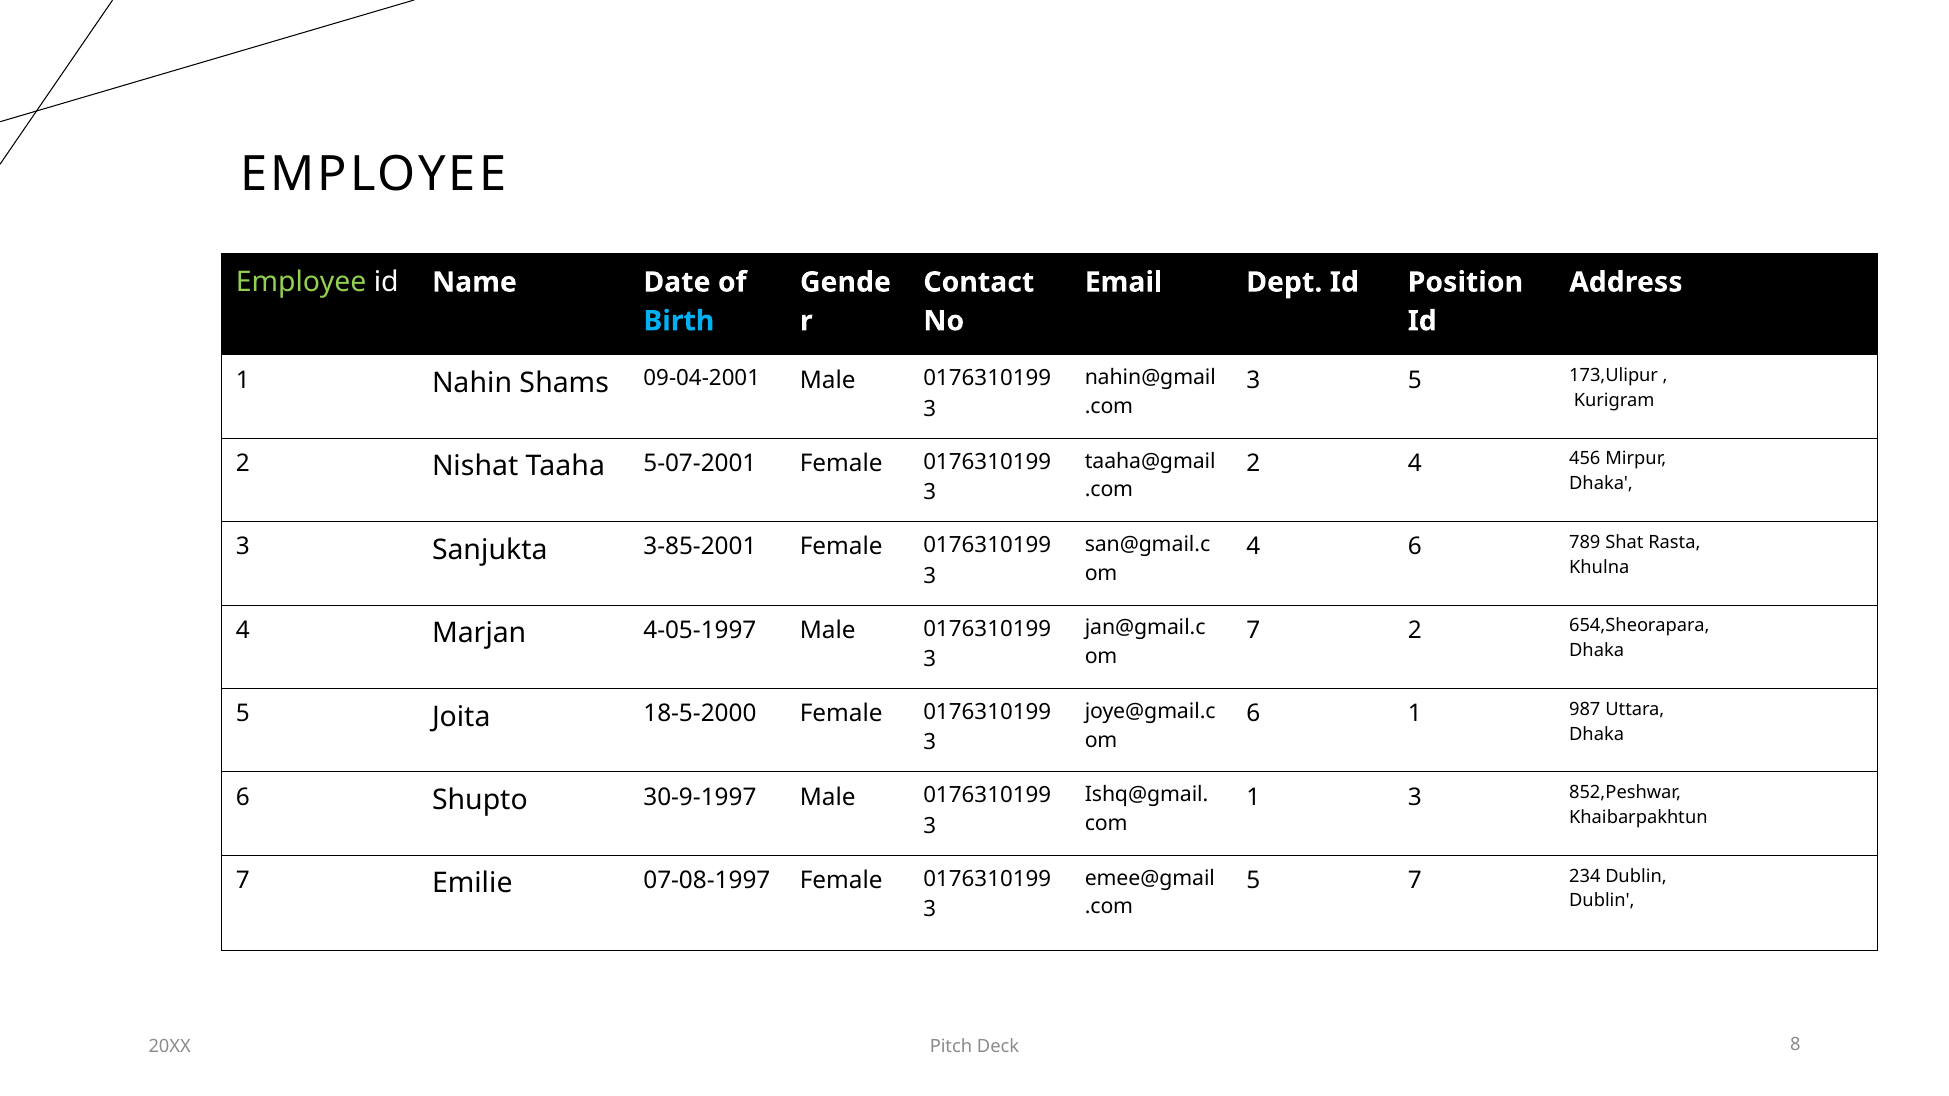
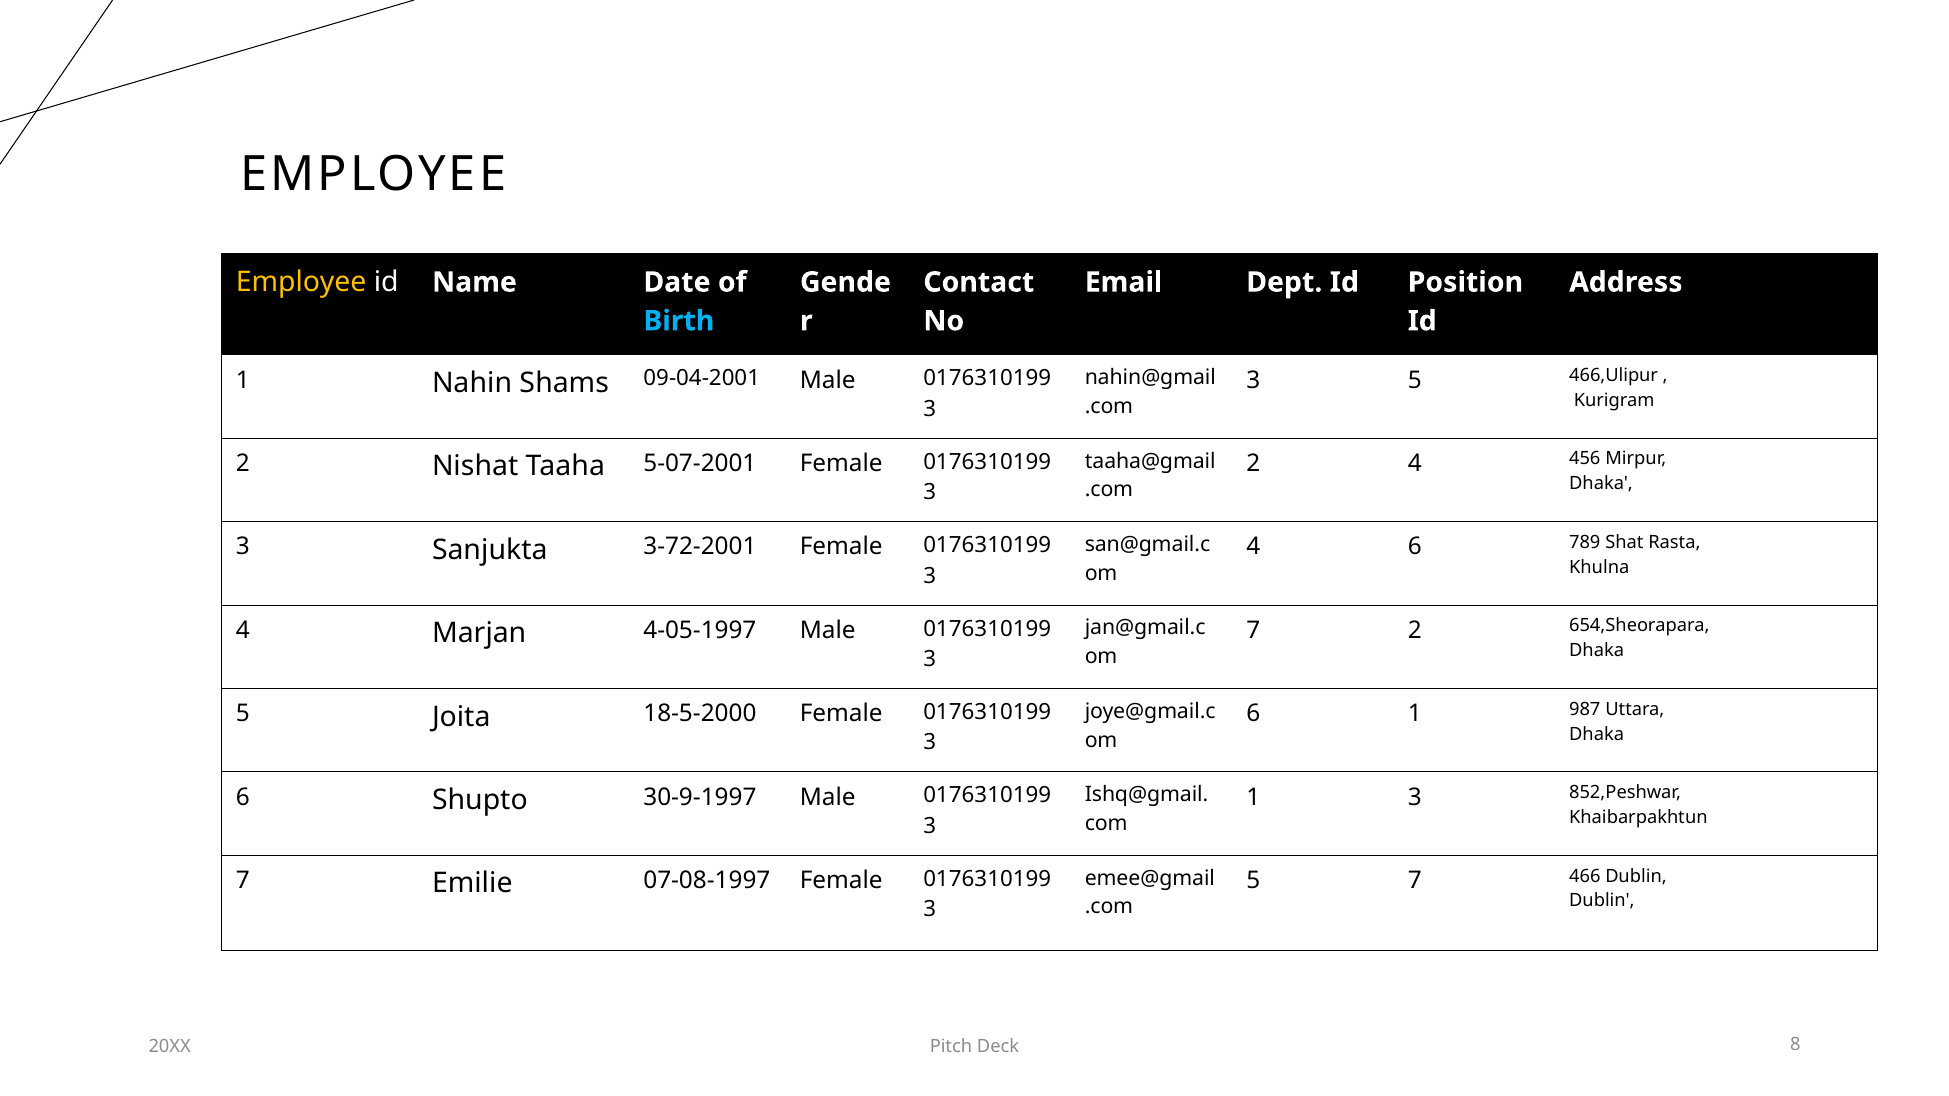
Employee at (301, 282) colour: light green -> yellow
173,Ulipur: 173,Ulipur -> 466,Ulipur
3-85-2001: 3-85-2001 -> 3-72-2001
234: 234 -> 466
